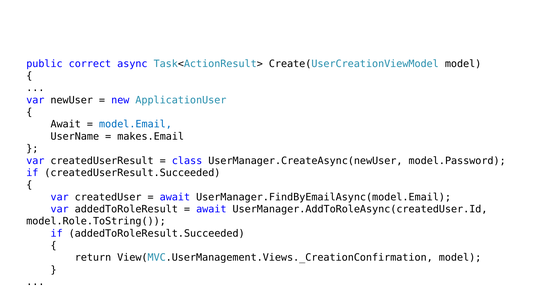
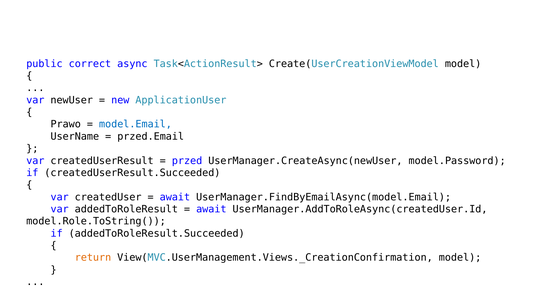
Await at (66, 124): Await -> Prawo
makes.Email: makes.Email -> przed.Email
class: class -> przed
return colour: black -> orange
